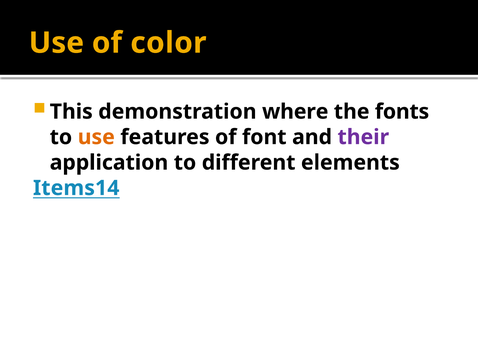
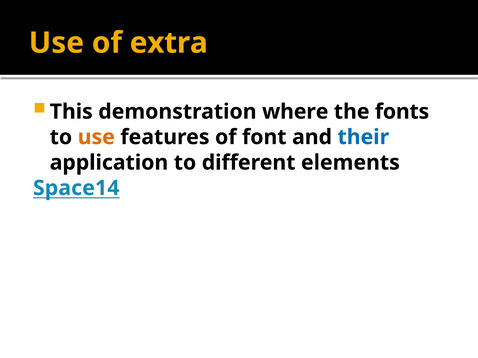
color: color -> extra
their colour: purple -> blue
Items14: Items14 -> Space14
